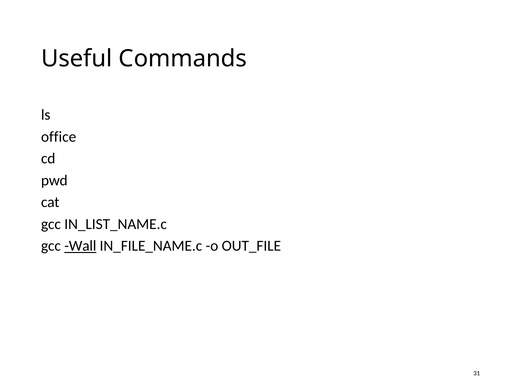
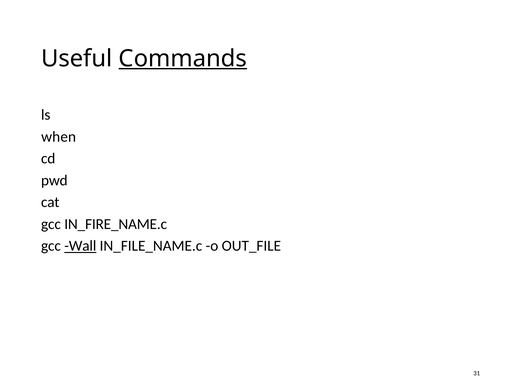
Commands underline: none -> present
office: office -> when
IN_LIST_NAME.c: IN_LIST_NAME.c -> IN_FIRE_NAME.c
